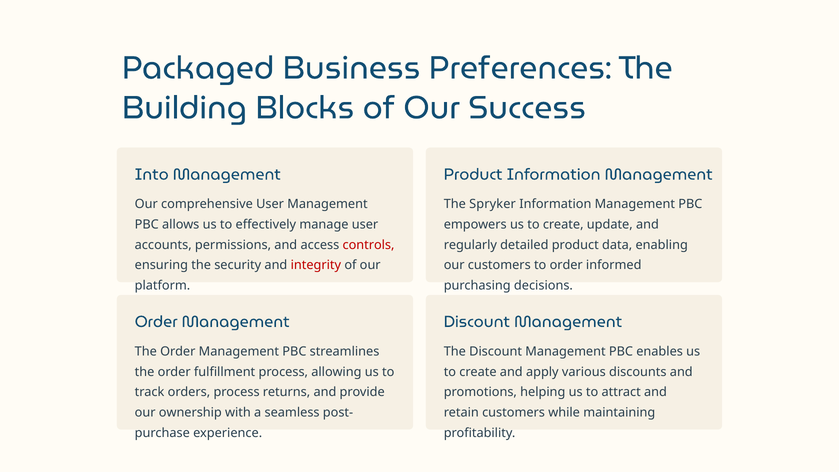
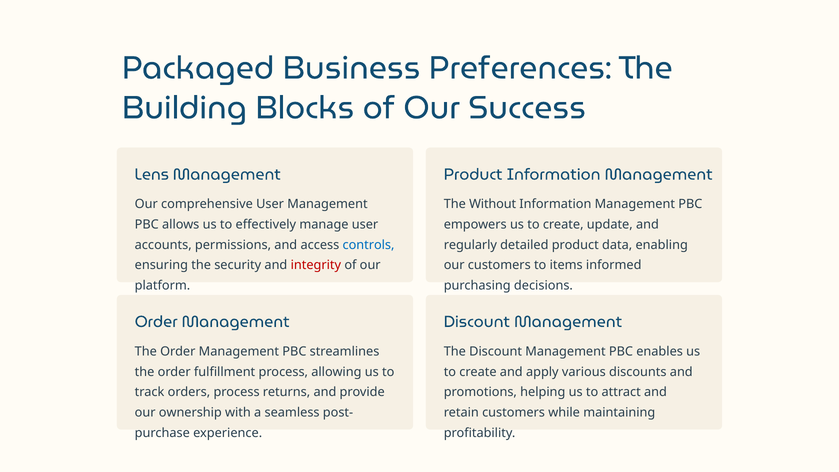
Into: Into -> Lens
Spryker: Spryker -> Without
controls colour: red -> blue
to order: order -> items
